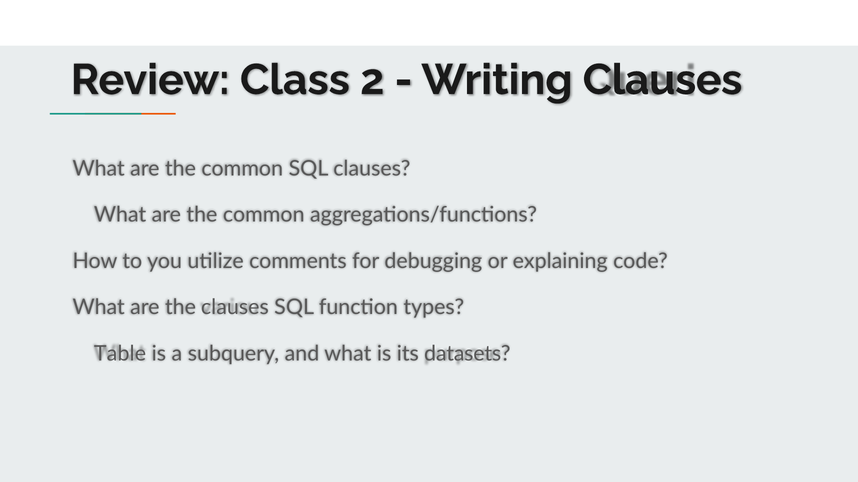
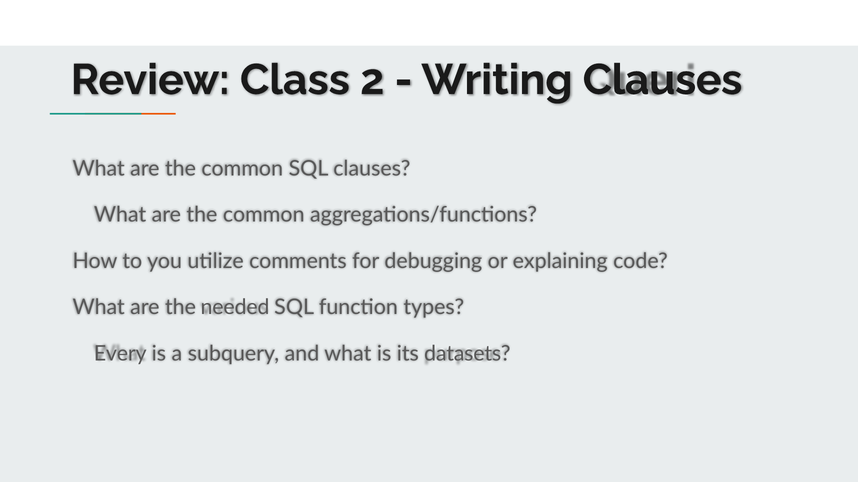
the clauses: clauses -> needed
Table: Table -> Every
